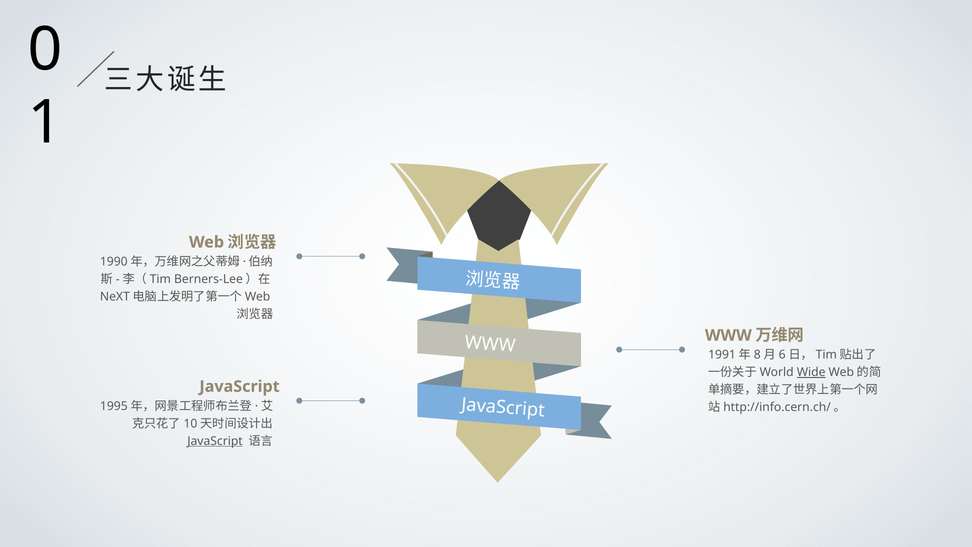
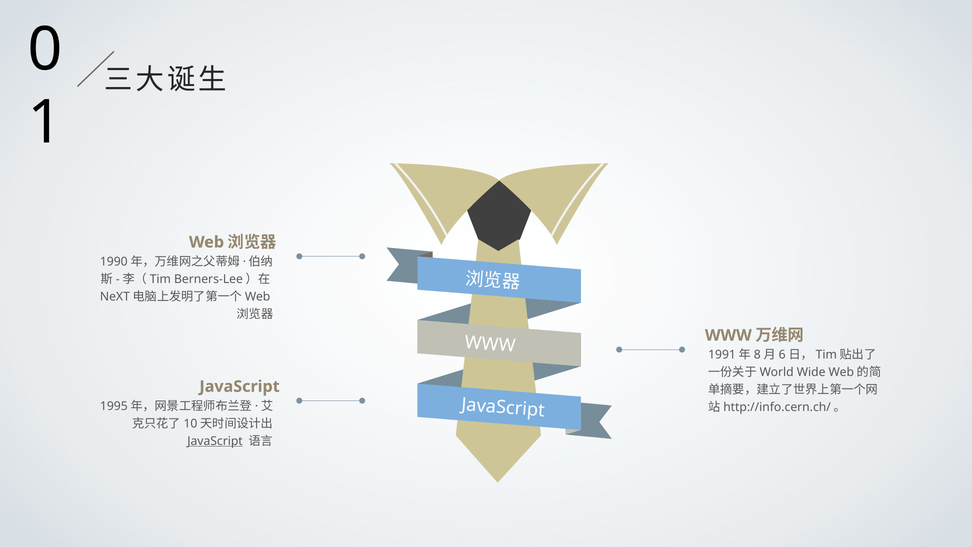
Wide underline: present -> none
